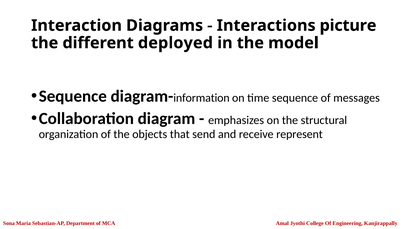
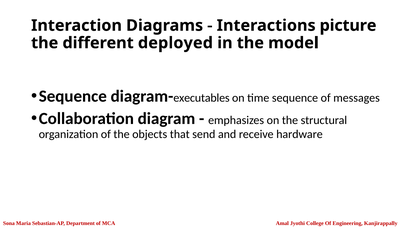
information: information -> executables
represent: represent -> hardware
